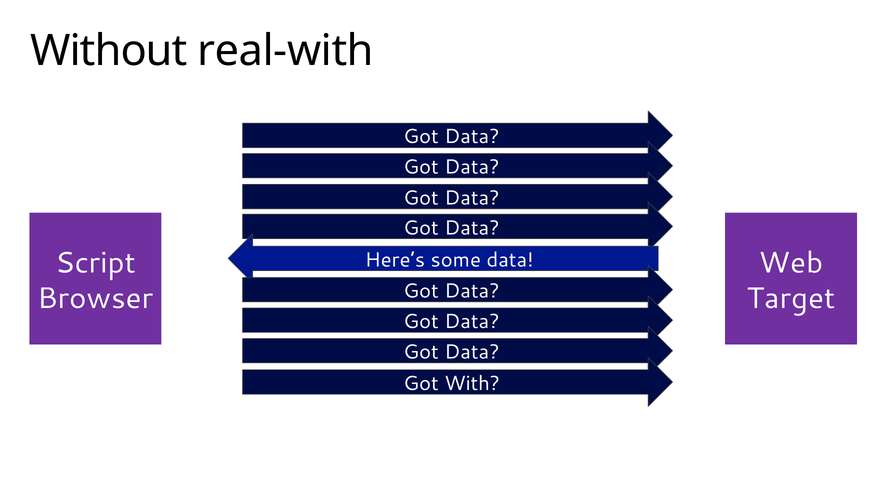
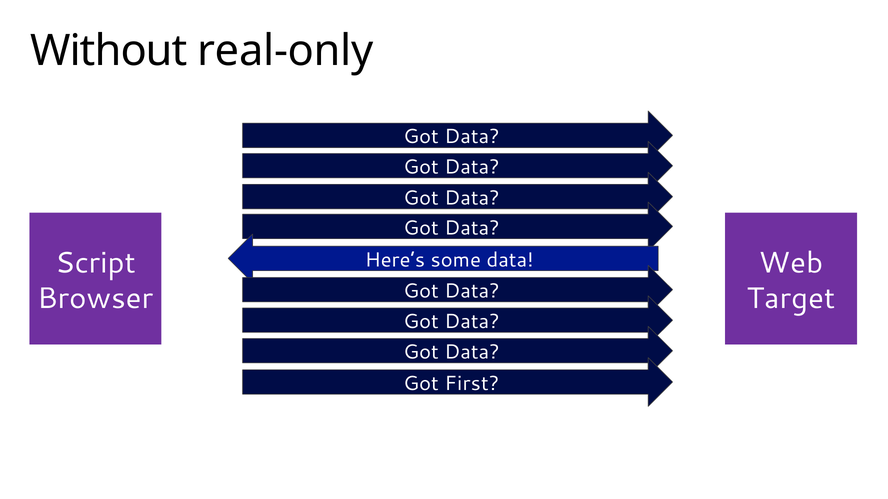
real-with: real-with -> real-only
With: With -> First
